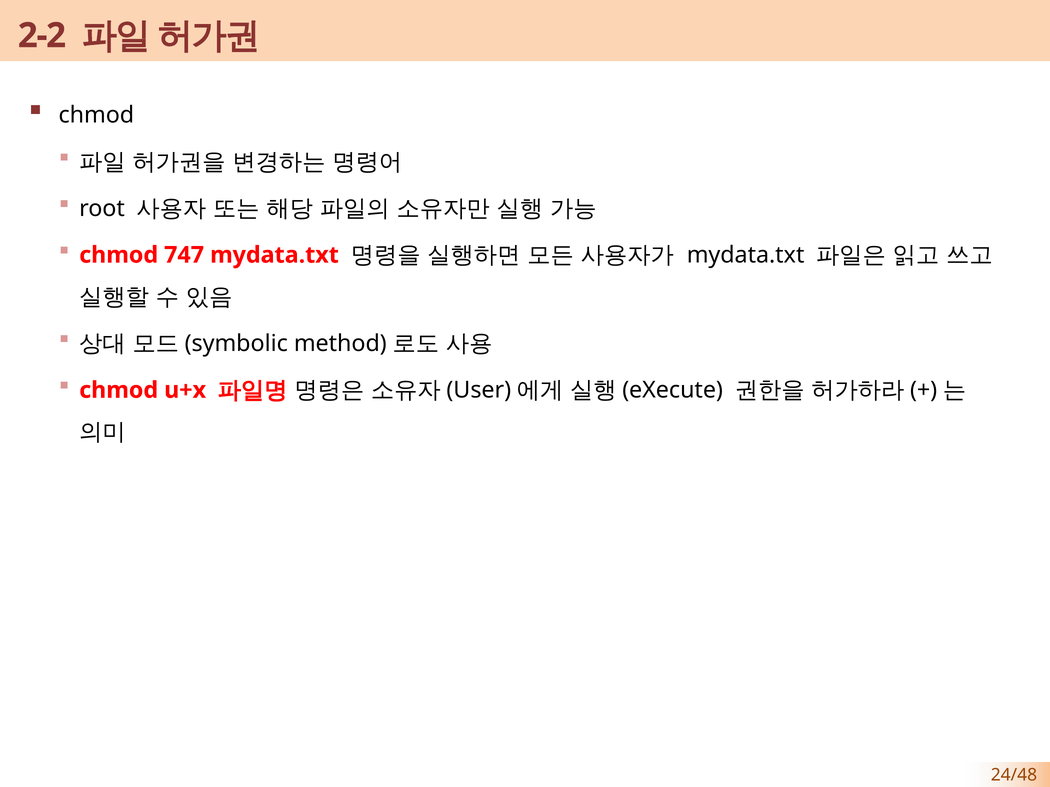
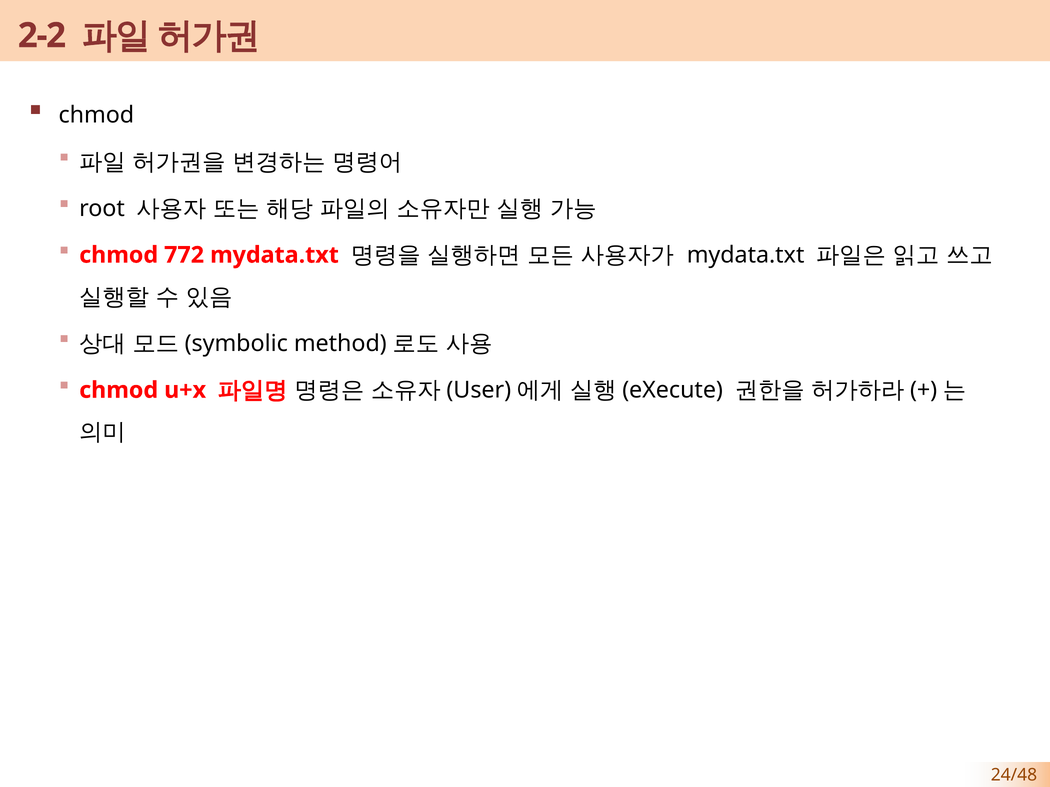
747: 747 -> 772
